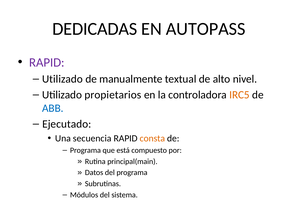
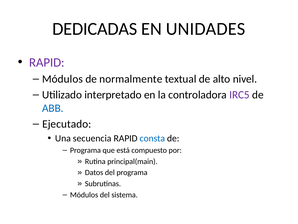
AUTOPASS: AUTOPASS -> UNIDADES
Utilizado at (62, 79): Utilizado -> Módulos
manualmente: manualmente -> normalmente
propietarios: propietarios -> interpretado
IRC5 colour: orange -> purple
consta colour: orange -> blue
